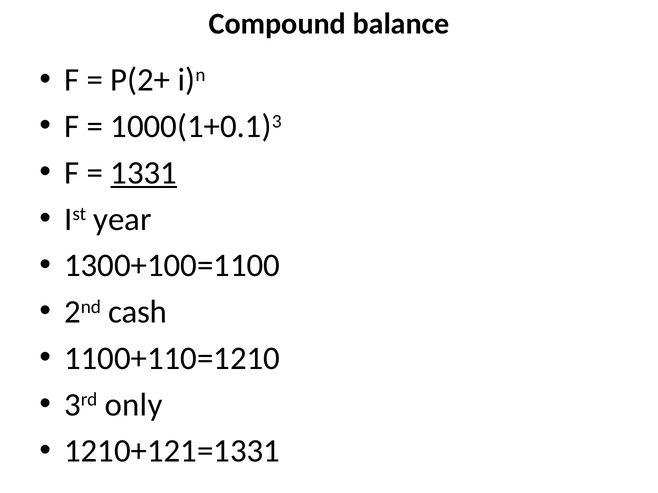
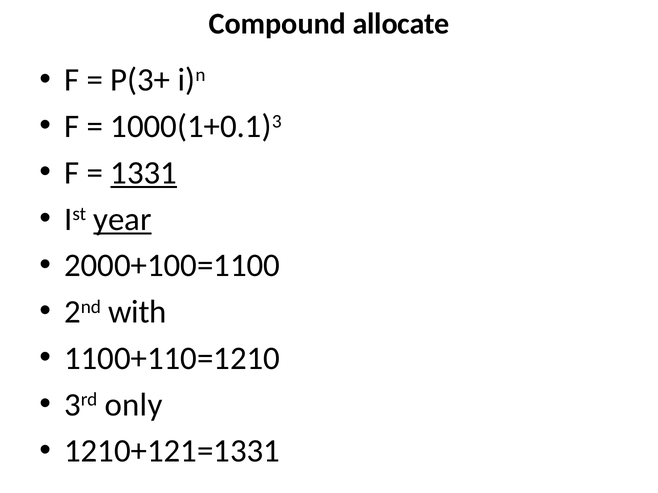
balance: balance -> allocate
P(2+: P(2+ -> P(3+
year underline: none -> present
1300+100=1100: 1300+100=1100 -> 2000+100=1100
cash: cash -> with
